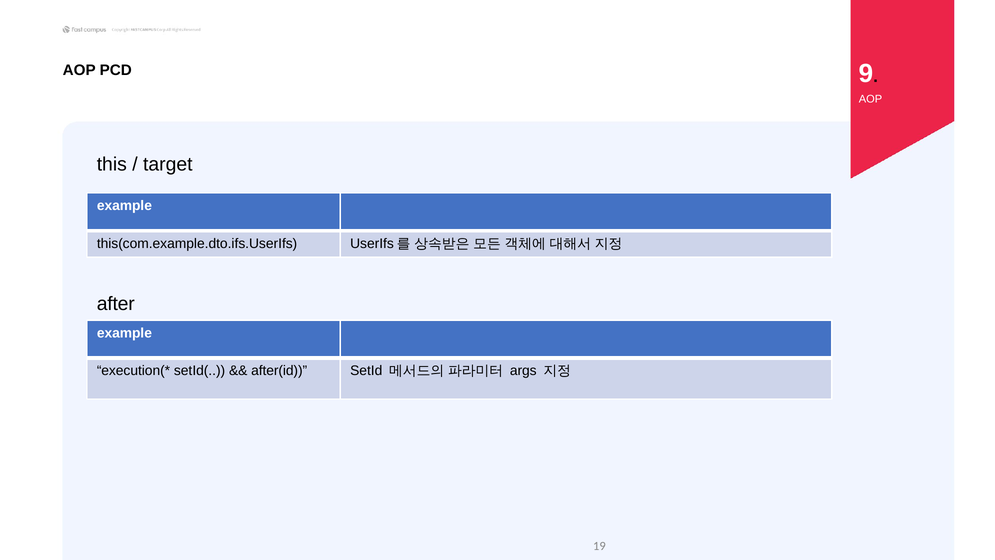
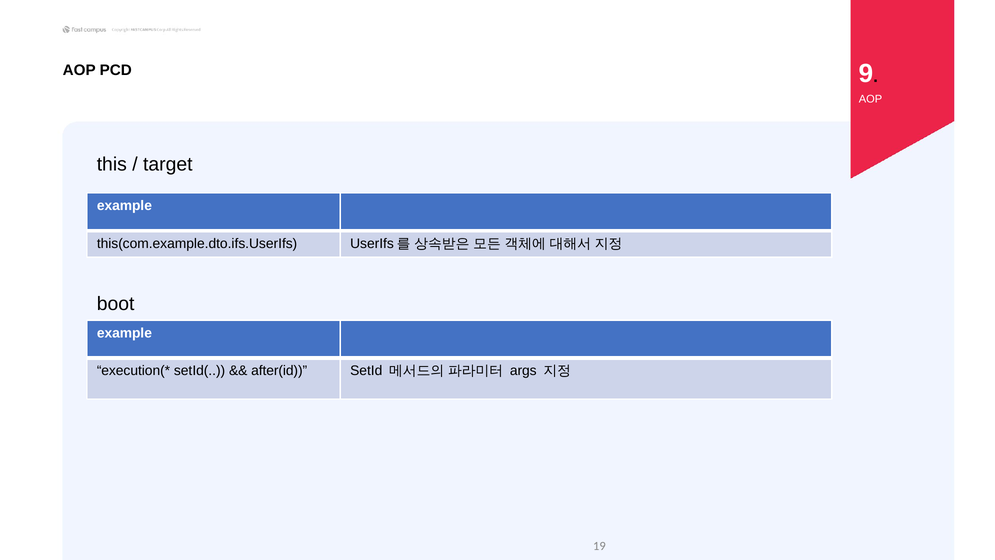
after: after -> boot
